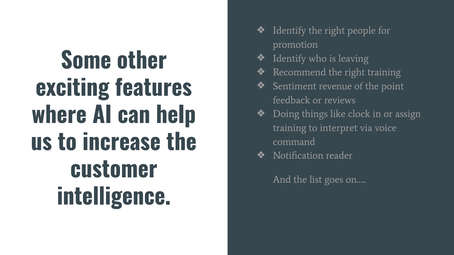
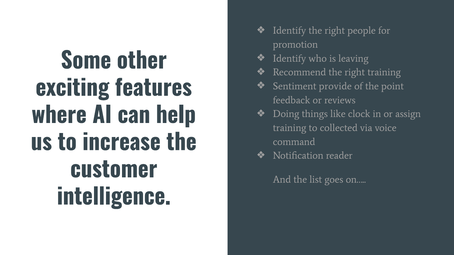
revenue: revenue -> provide
interpret: interpret -> collected
